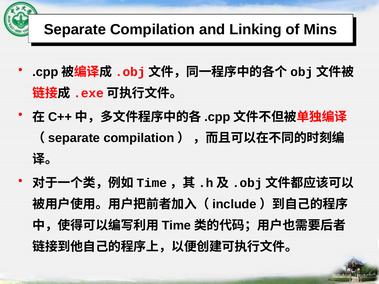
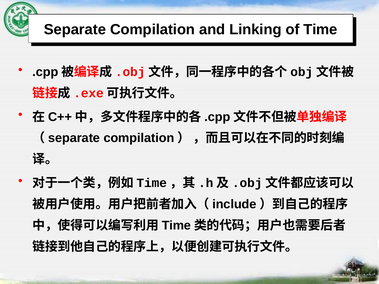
Mins: Mins -> Time
